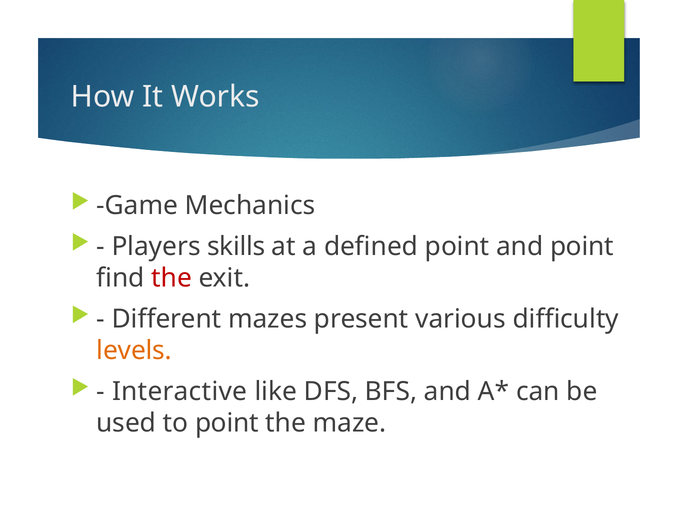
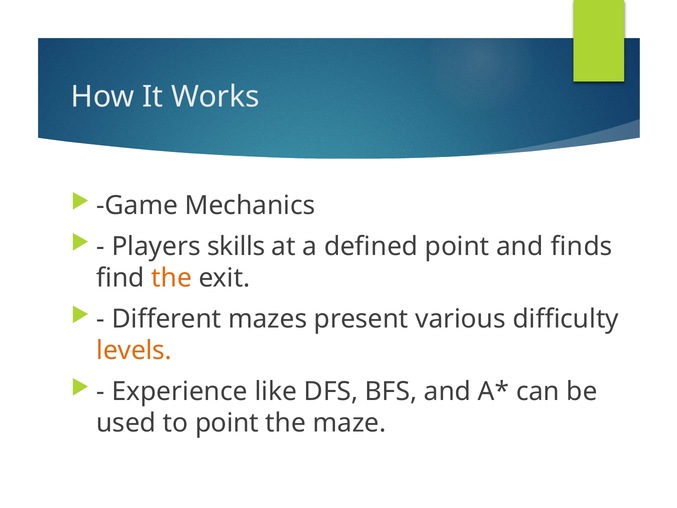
and point: point -> finds
the at (172, 278) colour: red -> orange
Interactive: Interactive -> Experience
